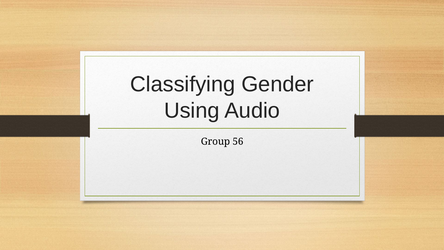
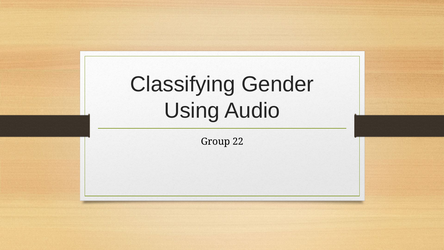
56: 56 -> 22
